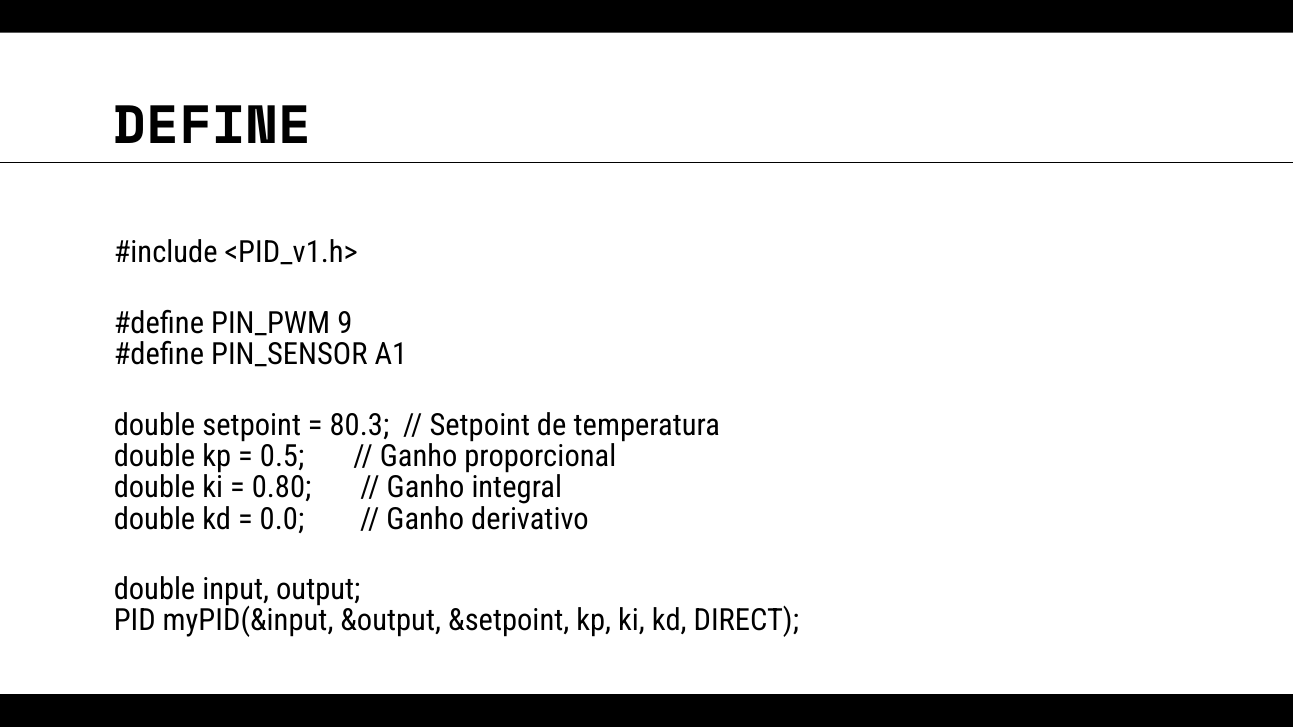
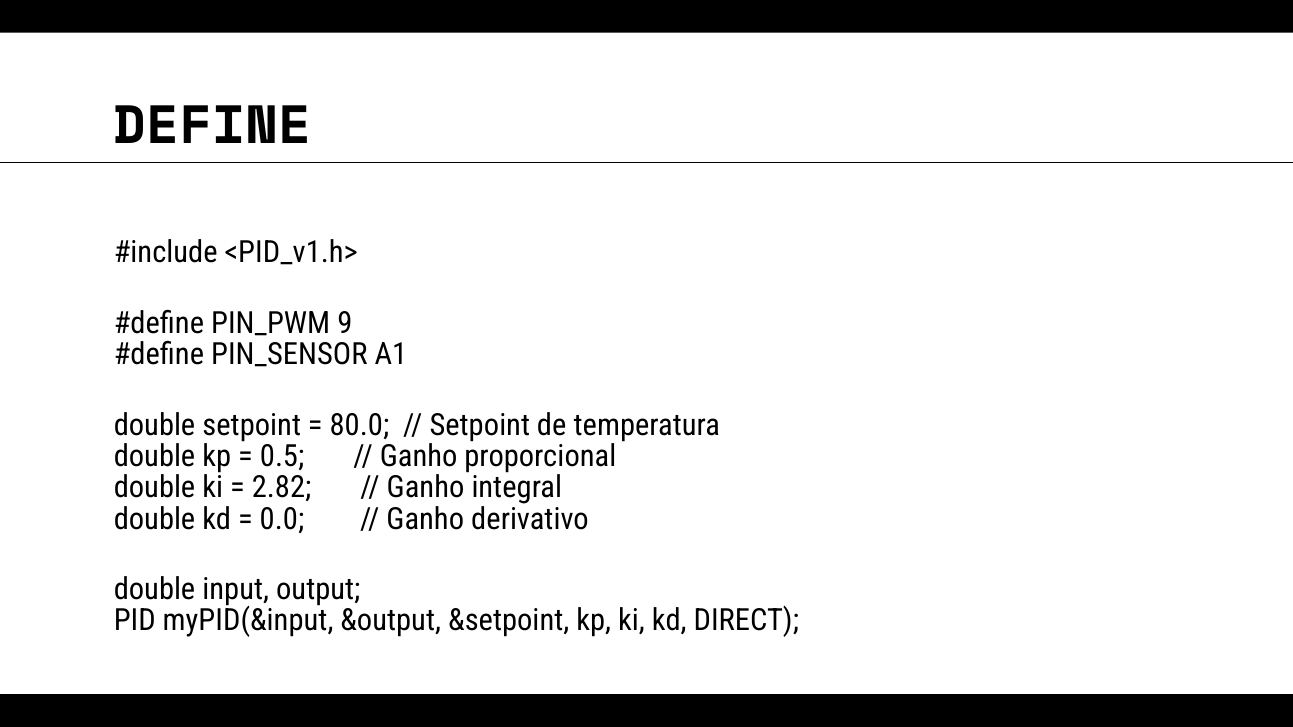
80.3: 80.3 -> 80.0
0.80: 0.80 -> 2.82
